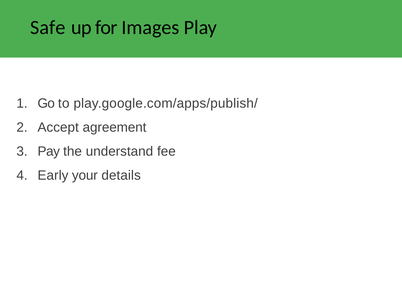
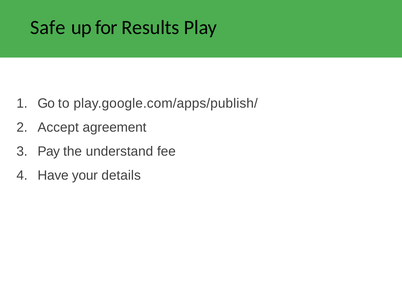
Images: Images -> Results
Early: Early -> Have
